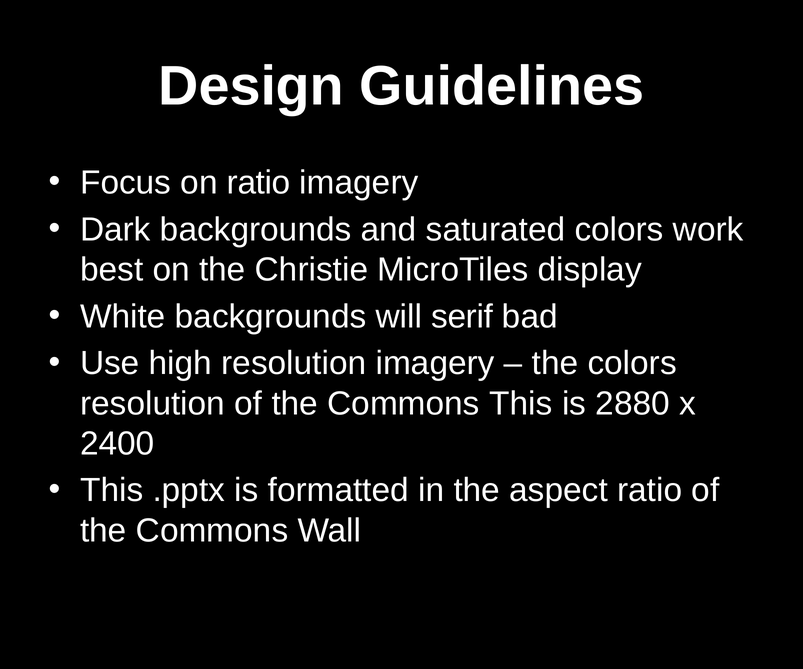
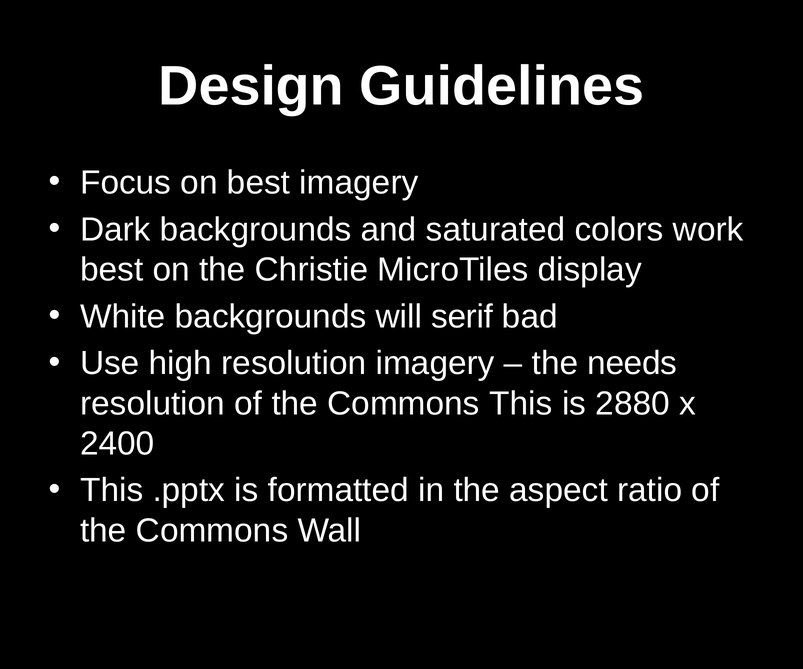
on ratio: ratio -> best
the colors: colors -> needs
